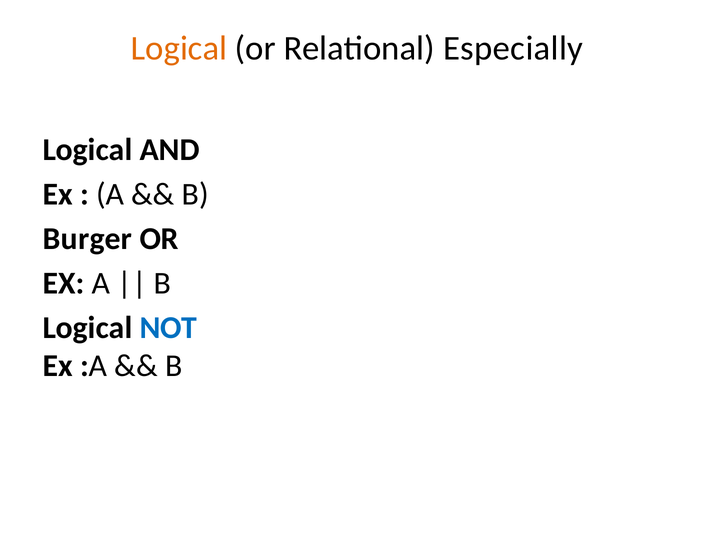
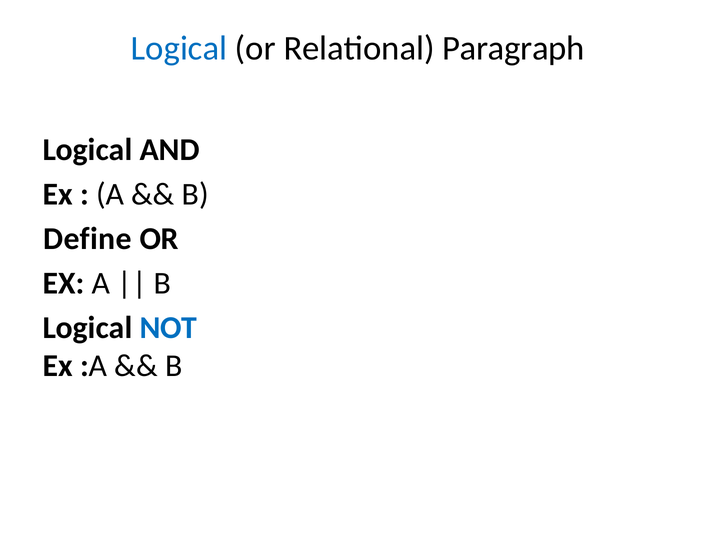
Logical at (179, 48) colour: orange -> blue
Especially: Especially -> Paragraph
Burger: Burger -> Define
